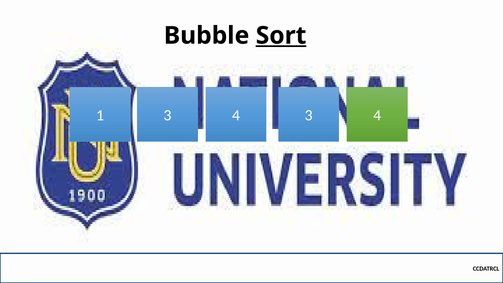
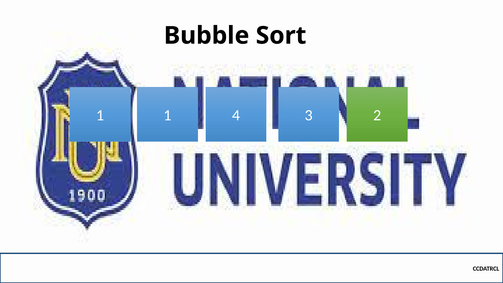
Sort underline: present -> none
1 3: 3 -> 1
4 3 4: 4 -> 2
